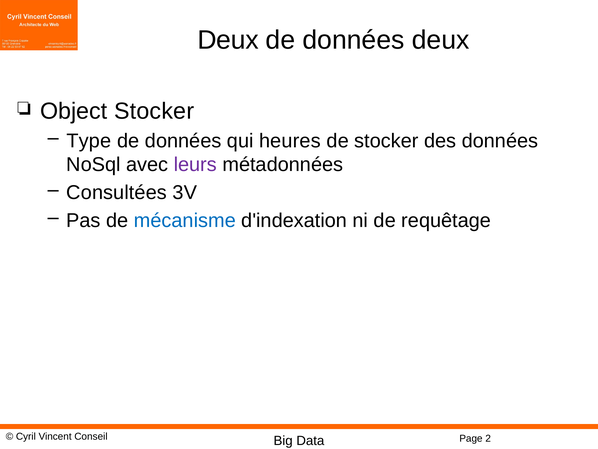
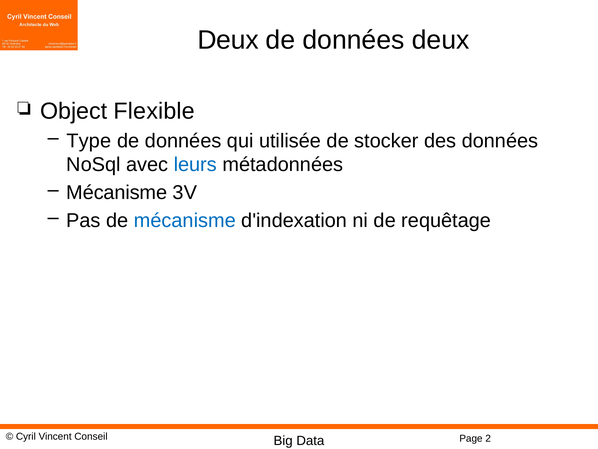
Object Stocker: Stocker -> Flexible
heures: heures -> utilisée
leurs colour: purple -> blue
Consultées at (117, 192): Consultées -> Mécanisme
